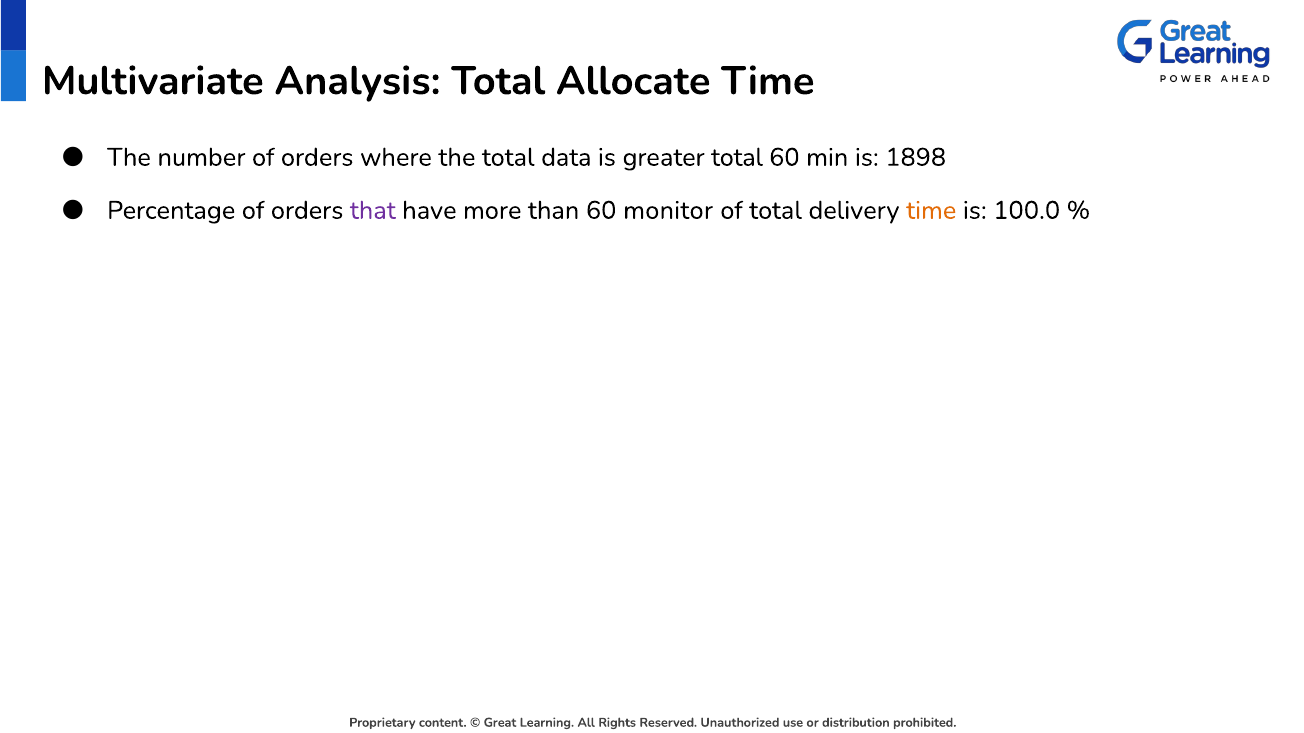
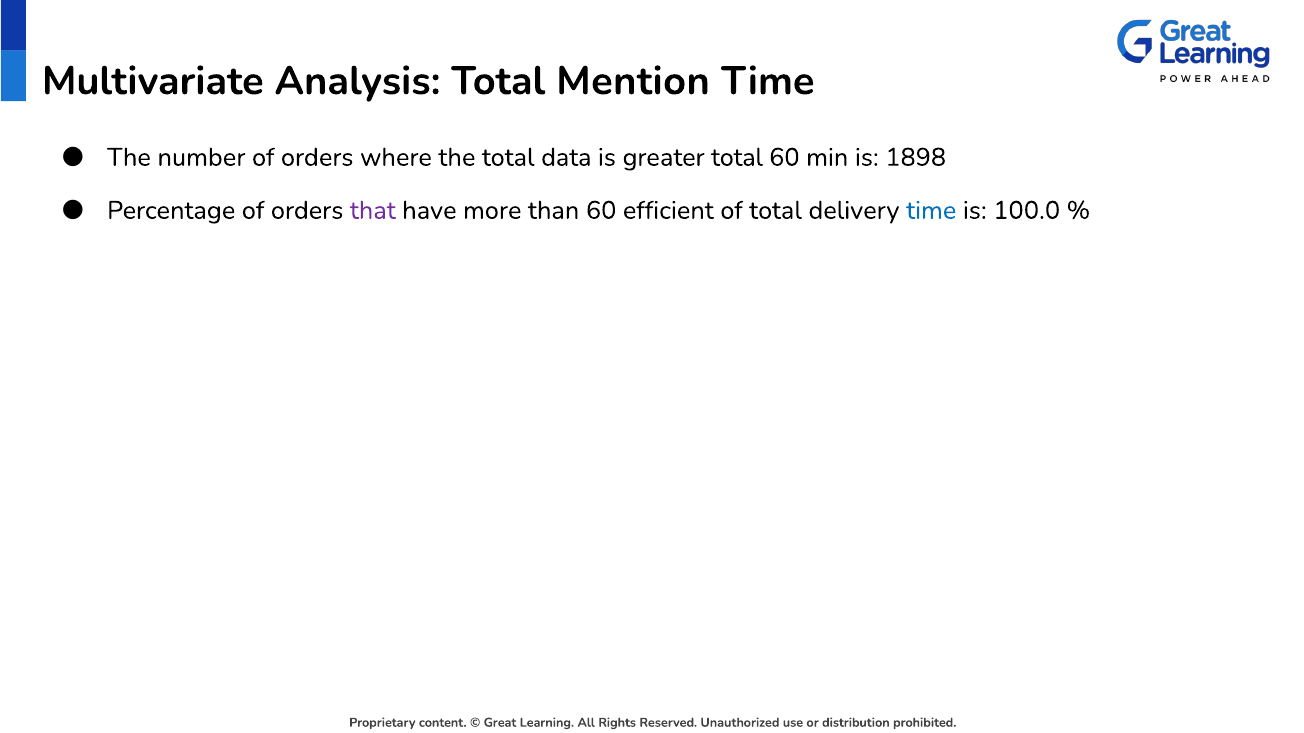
Allocate: Allocate -> Mention
monitor: monitor -> efficient
time at (931, 211) colour: orange -> blue
